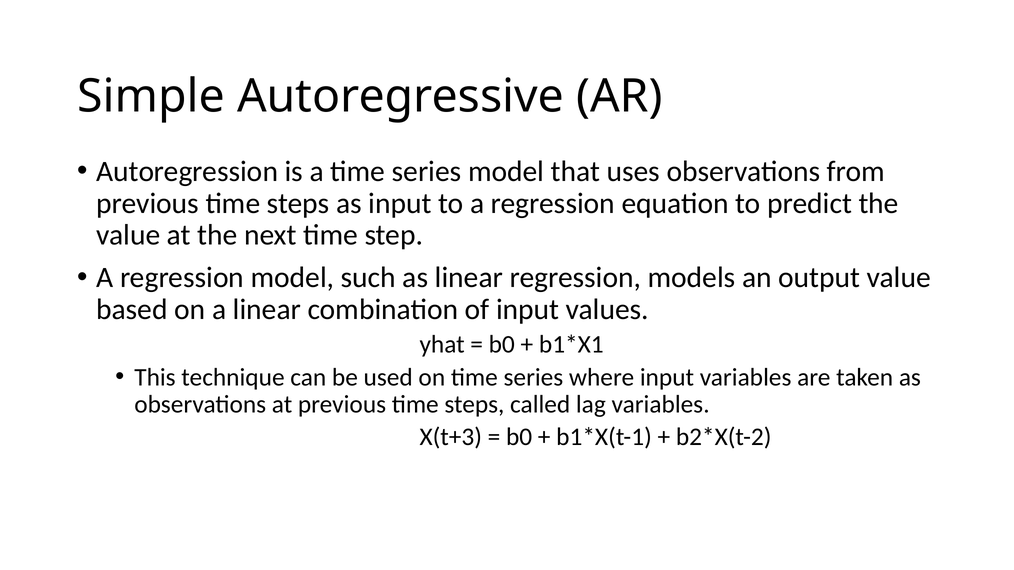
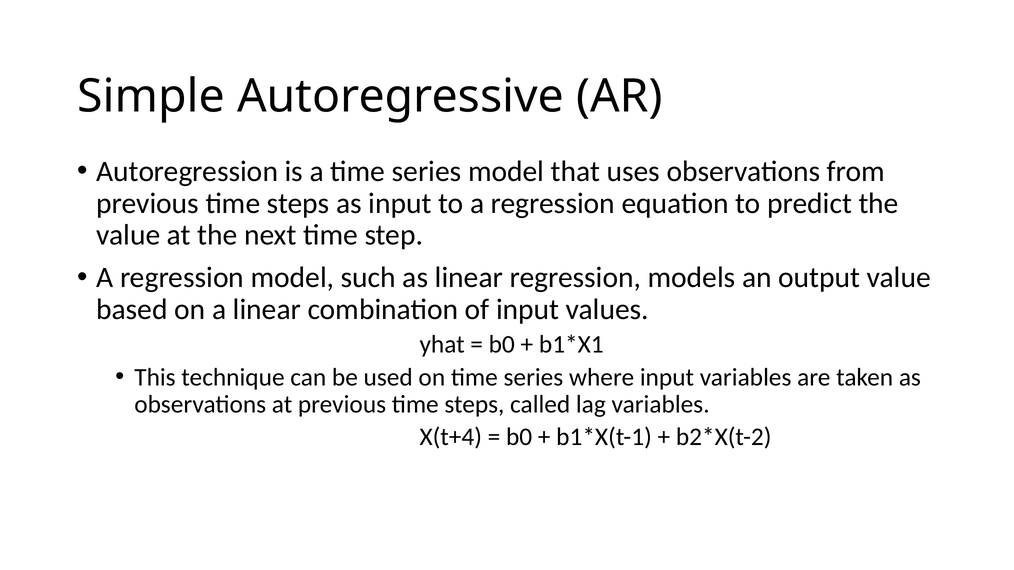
X(t+3: X(t+3 -> X(t+4
